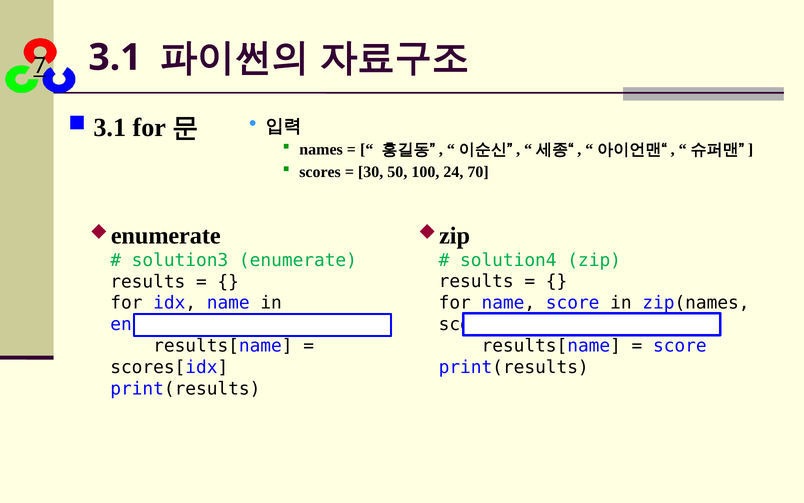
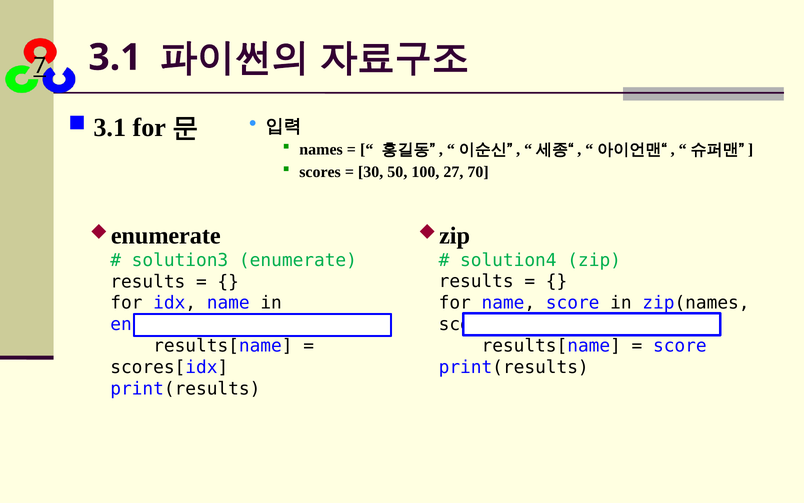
24: 24 -> 27
